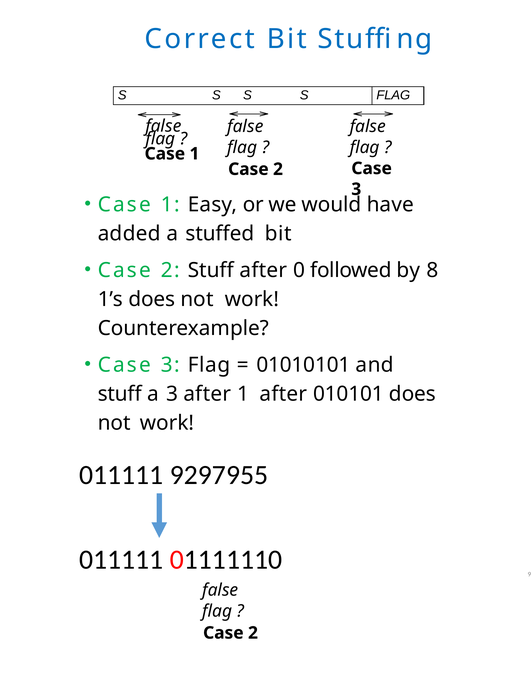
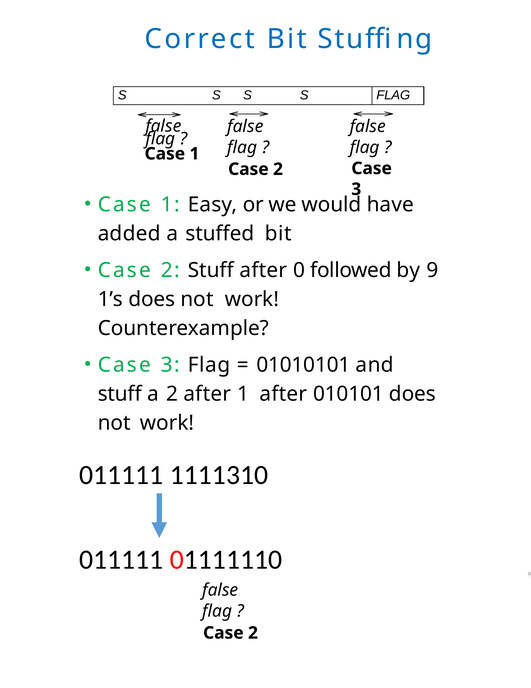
by 8: 8 -> 9
a 3: 3 -> 2
9297955: 9297955 -> 1111310
